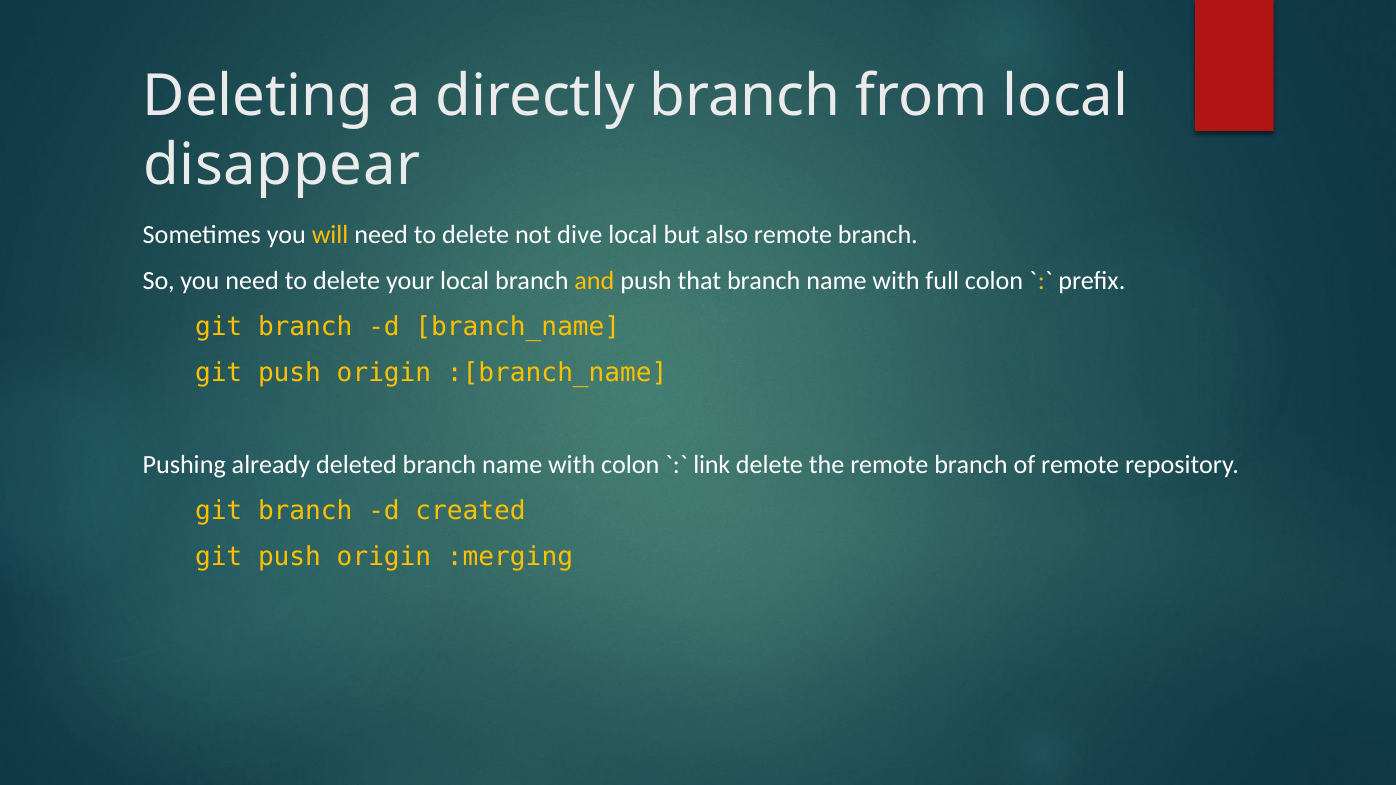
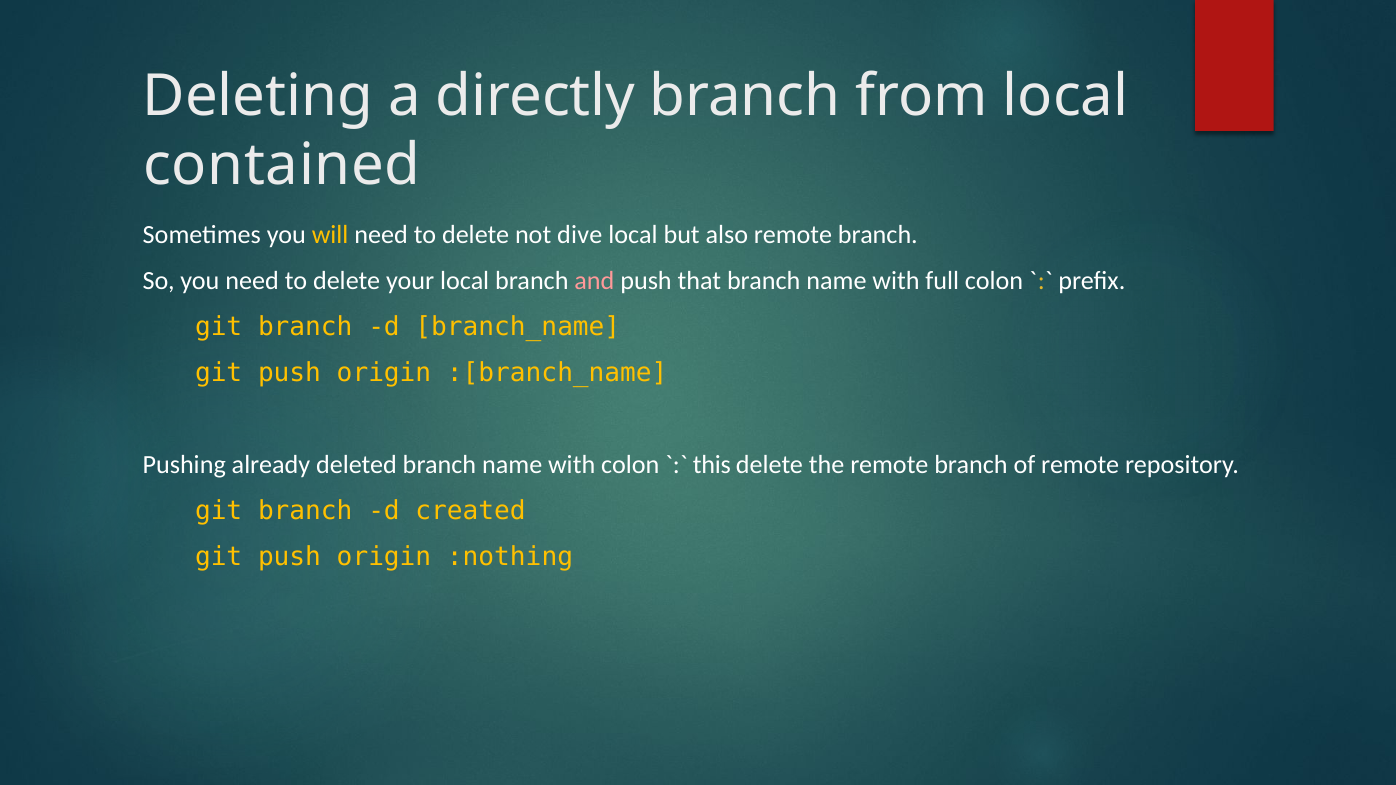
disappear: disappear -> contained
and colour: yellow -> pink
link: link -> this
:merging: :merging -> :nothing
